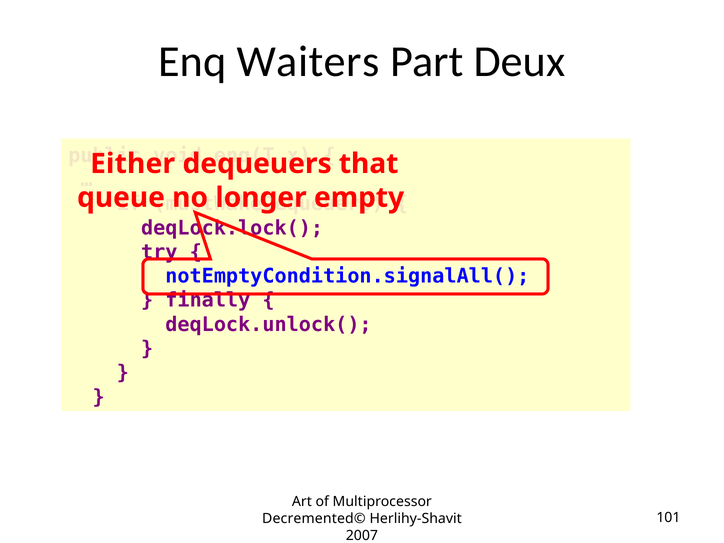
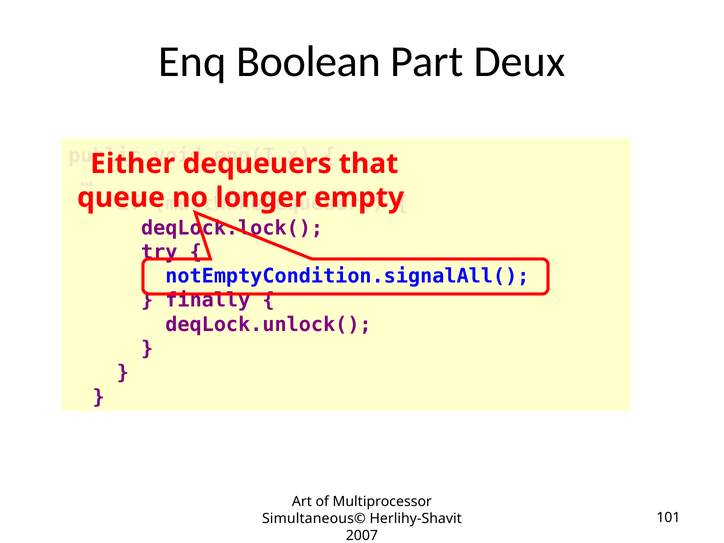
Waiters: Waiters -> Boolean
Decremented©: Decremented© -> Simultaneous©
